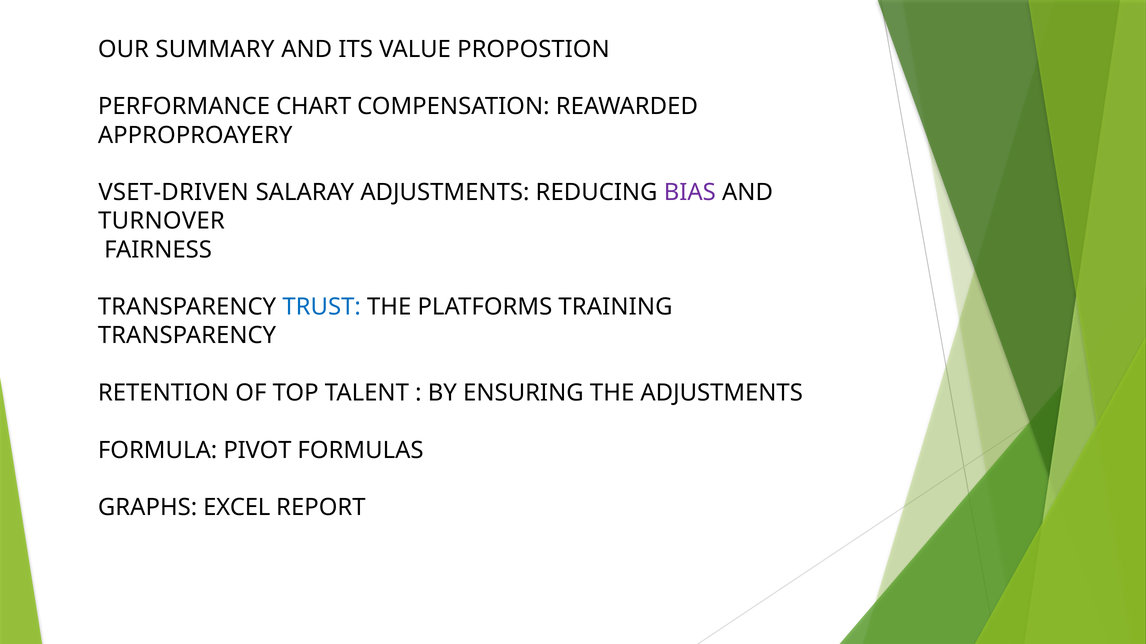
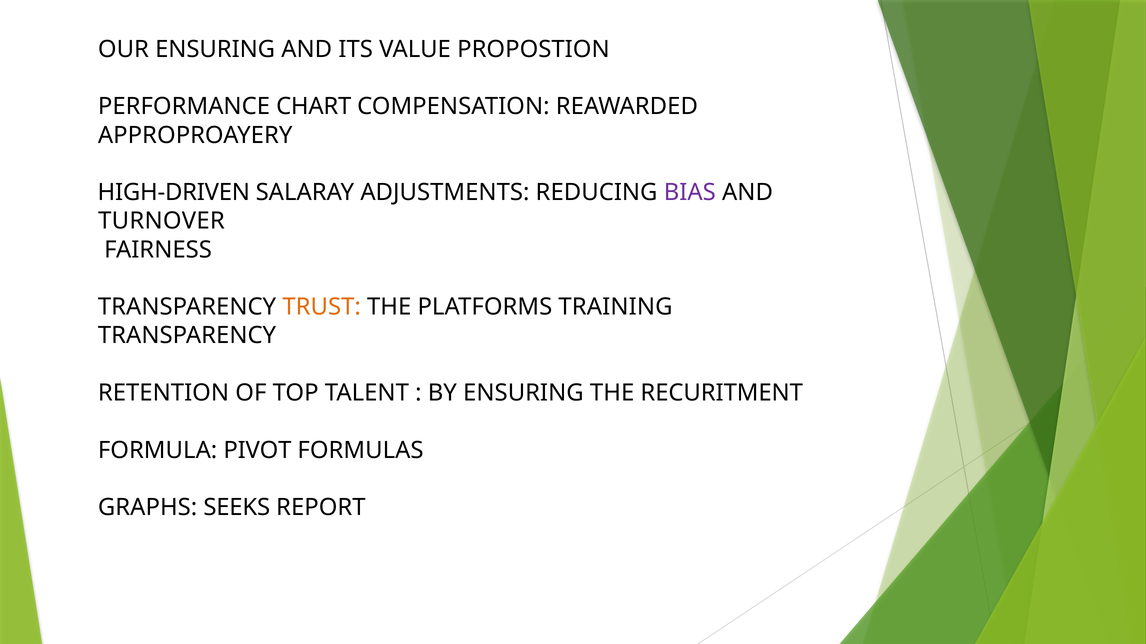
OUR SUMMARY: SUMMARY -> ENSURING
VSET-DRIVEN: VSET-DRIVEN -> HIGH-DRIVEN
TRUST colour: blue -> orange
THE ADJUSTMENTS: ADJUSTMENTS -> RECURITMENT
EXCEL: EXCEL -> SEEKS
